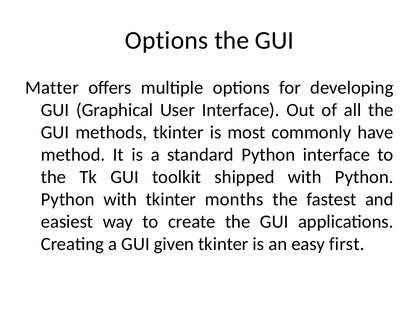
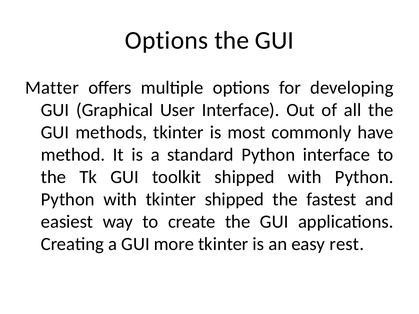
tkinter months: months -> shipped
given: given -> more
first: first -> rest
